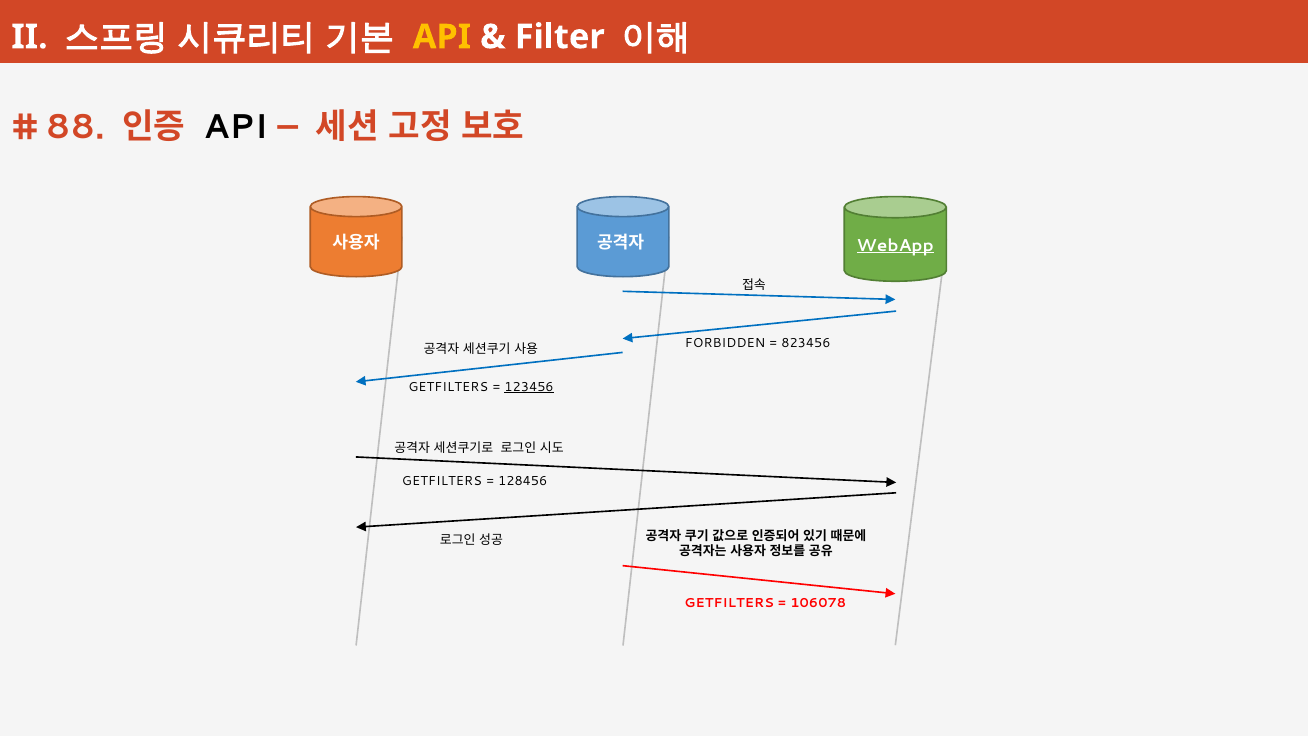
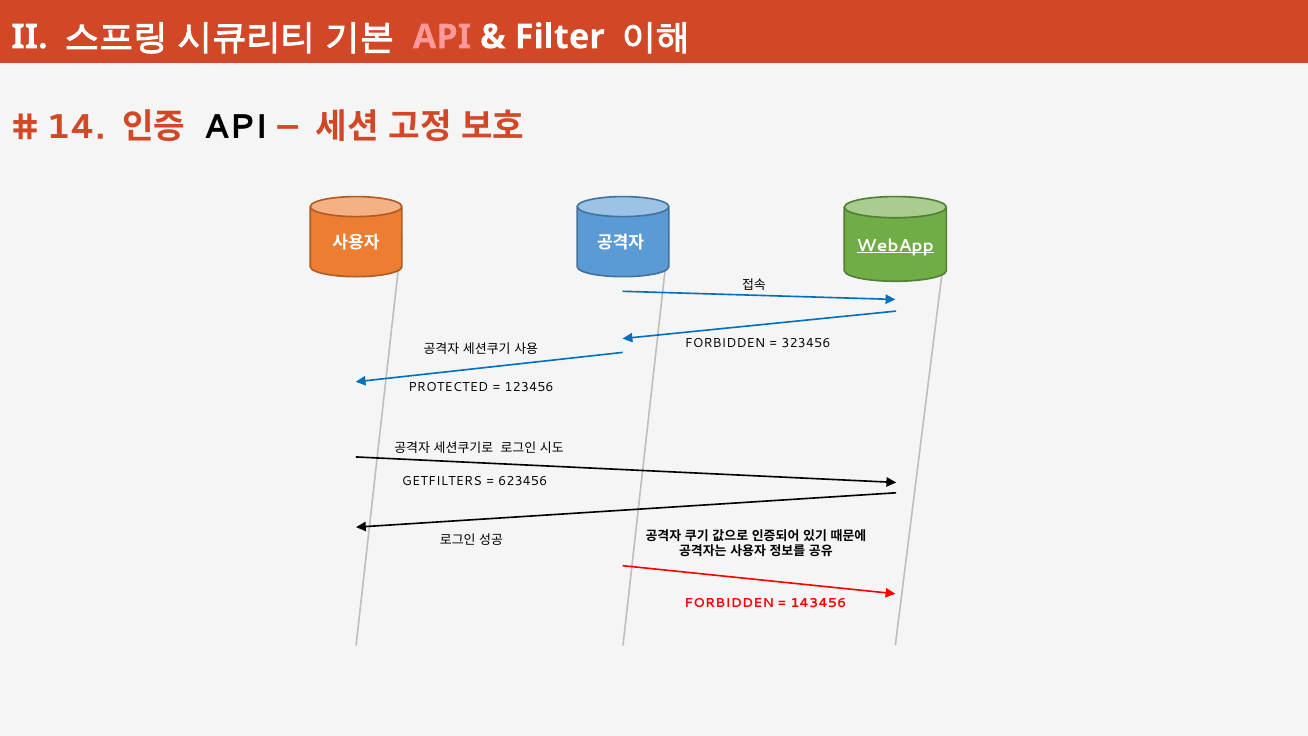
API at (442, 37) colour: yellow -> pink
88: 88 -> 14
823456: 823456 -> 323456
GETFILTERS at (448, 387): GETFILTERS -> PROTECTED
123456 underline: present -> none
128456: 128456 -> 623456
GETFILTERS at (729, 603): GETFILTERS -> FORBIDDEN
106078: 106078 -> 143456
